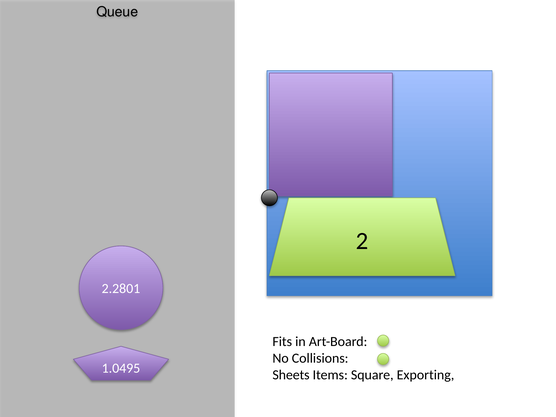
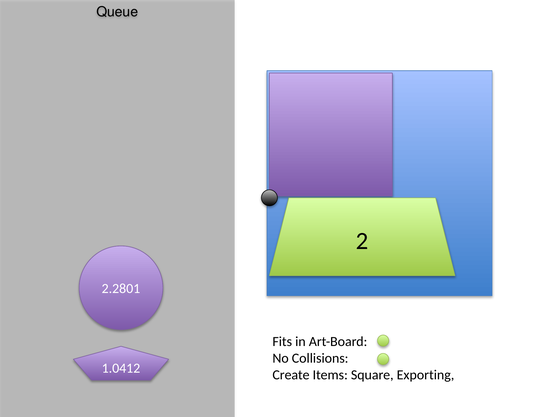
1.0495: 1.0495 -> 1.0412
Sheets: Sheets -> Create
